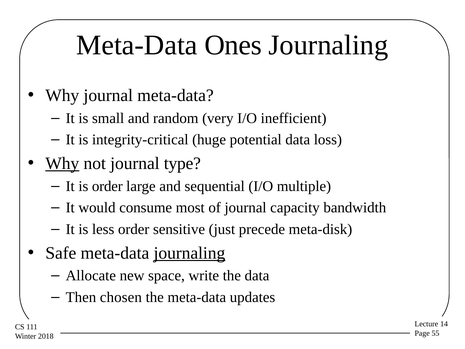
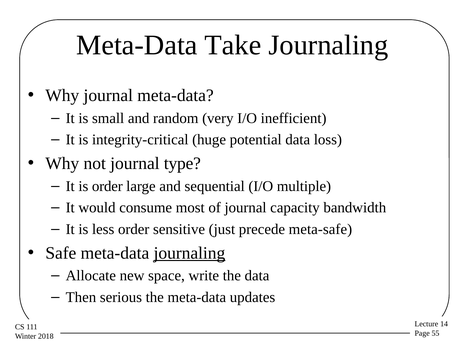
Ones: Ones -> Take
Why at (62, 163) underline: present -> none
meta-disk: meta-disk -> meta-safe
chosen: chosen -> serious
